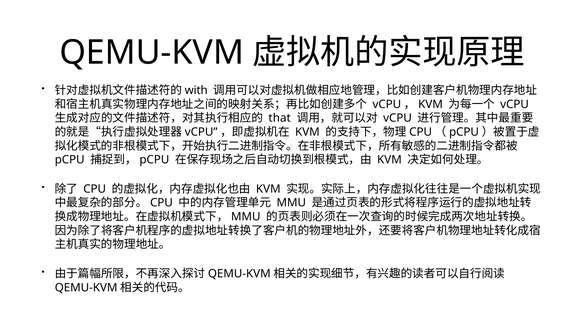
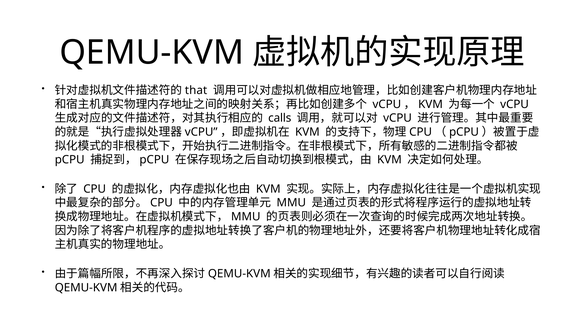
with: with -> that
that: that -> calls
